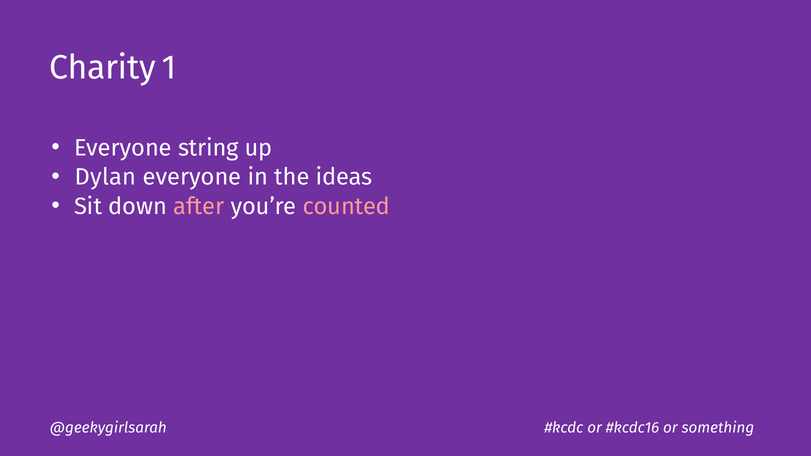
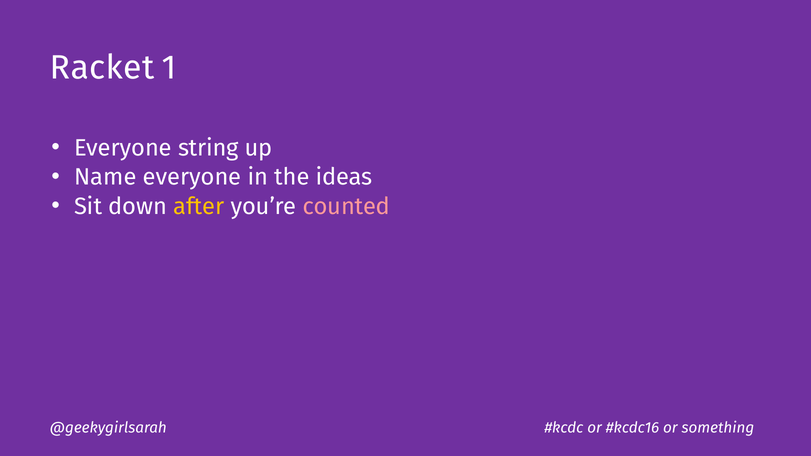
Charity: Charity -> Racket
Dylan: Dylan -> Name
after colour: pink -> yellow
